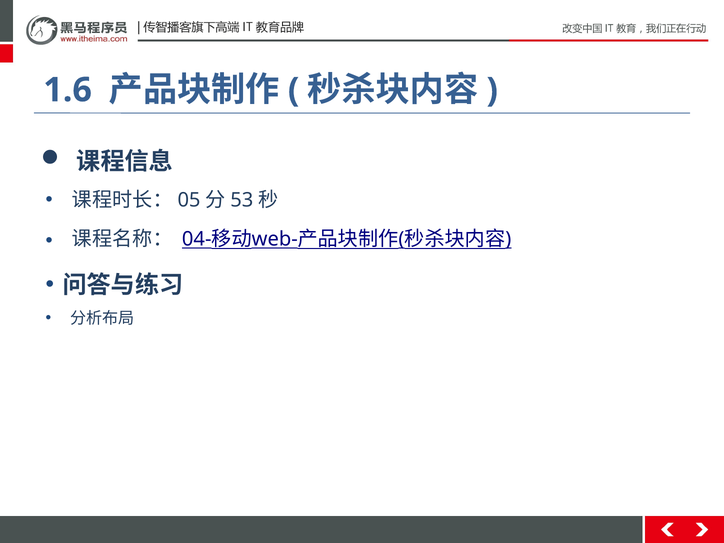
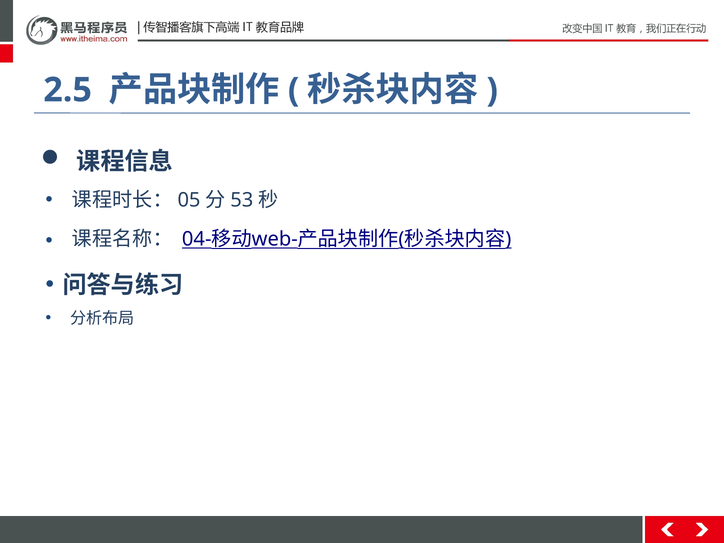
1.6: 1.6 -> 2.5
